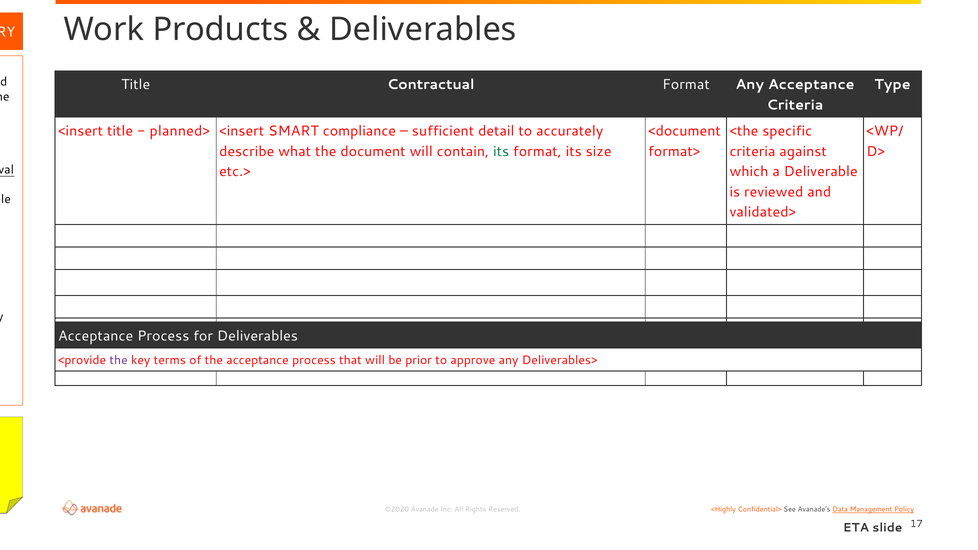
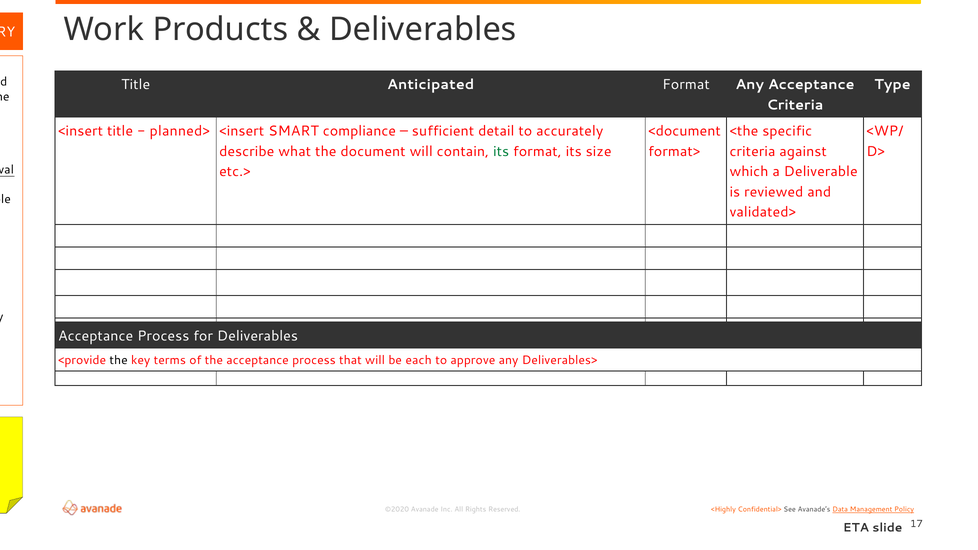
Contractual: Contractual -> Anticipated
the at (119, 360) colour: purple -> black
prior: prior -> each
